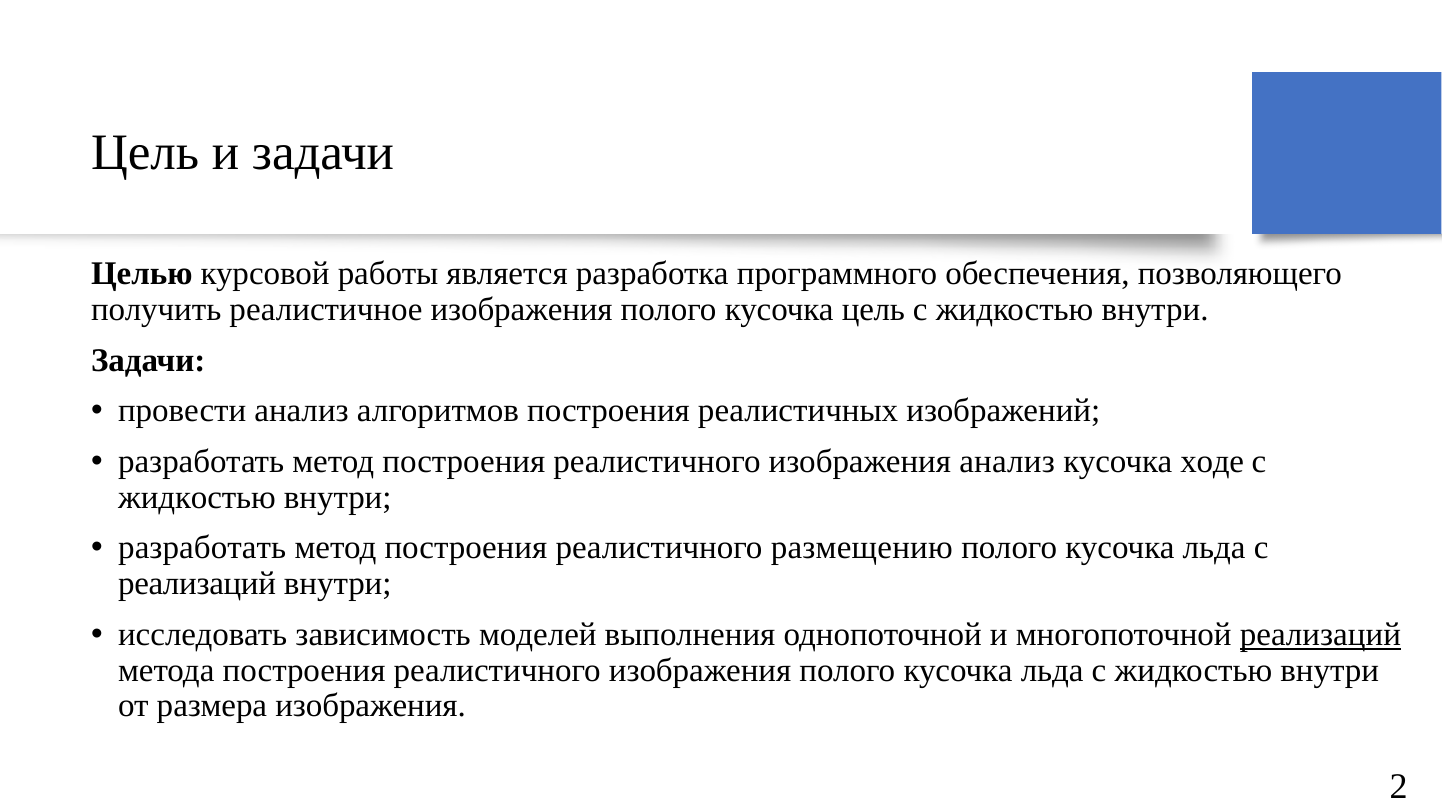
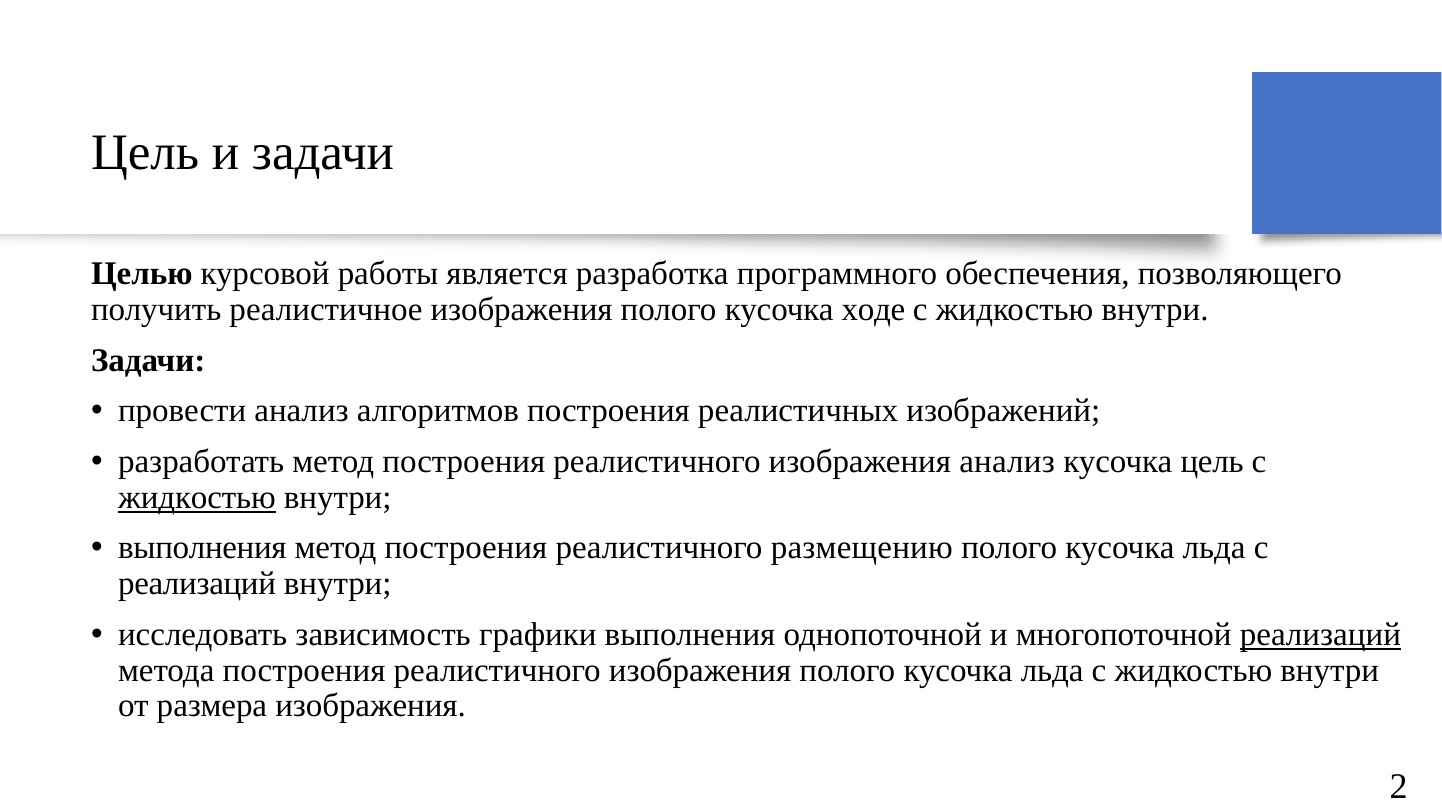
кусочка цель: цель -> ходе
кусочка ходе: ходе -> цель
жидкостью at (197, 497) underline: none -> present
разработать at (202, 548): разработать -> выполнения
моделей: моделей -> графики
